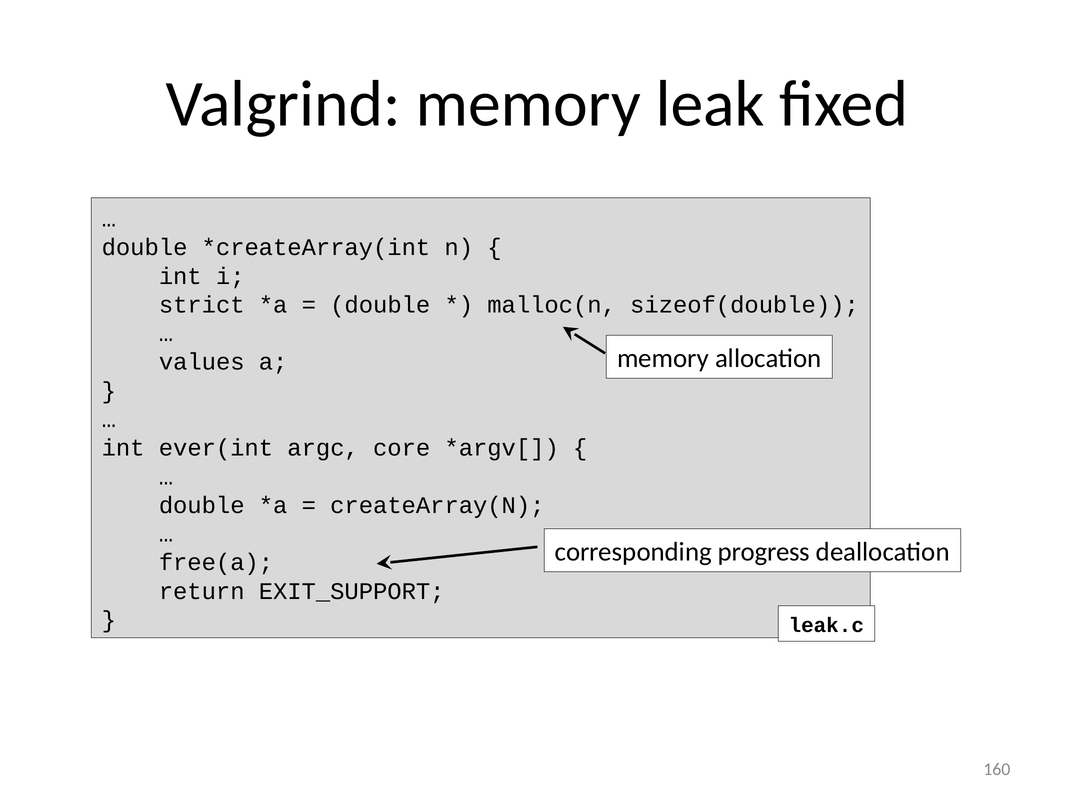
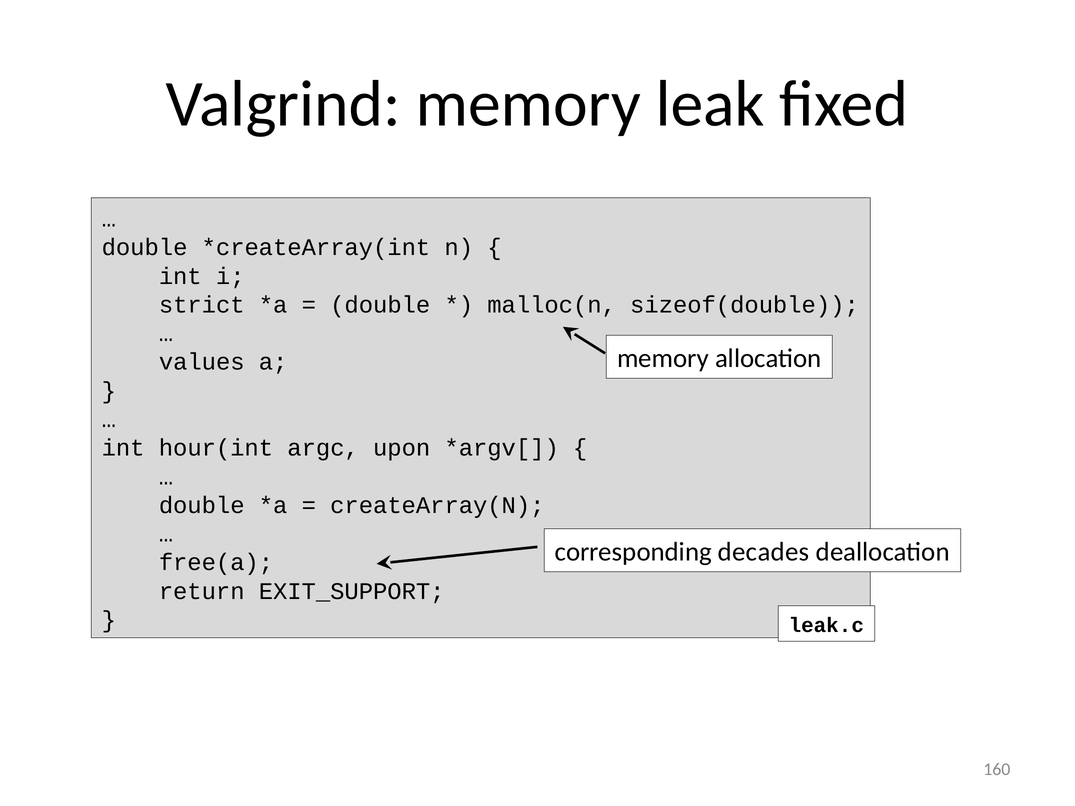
ever(int: ever(int -> hour(int
core: core -> upon
progress: progress -> decades
